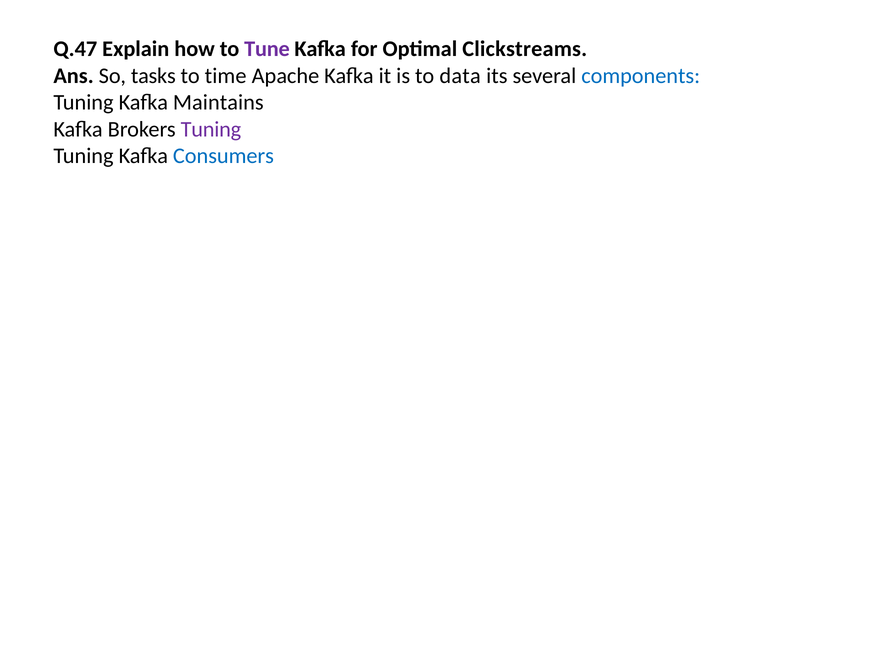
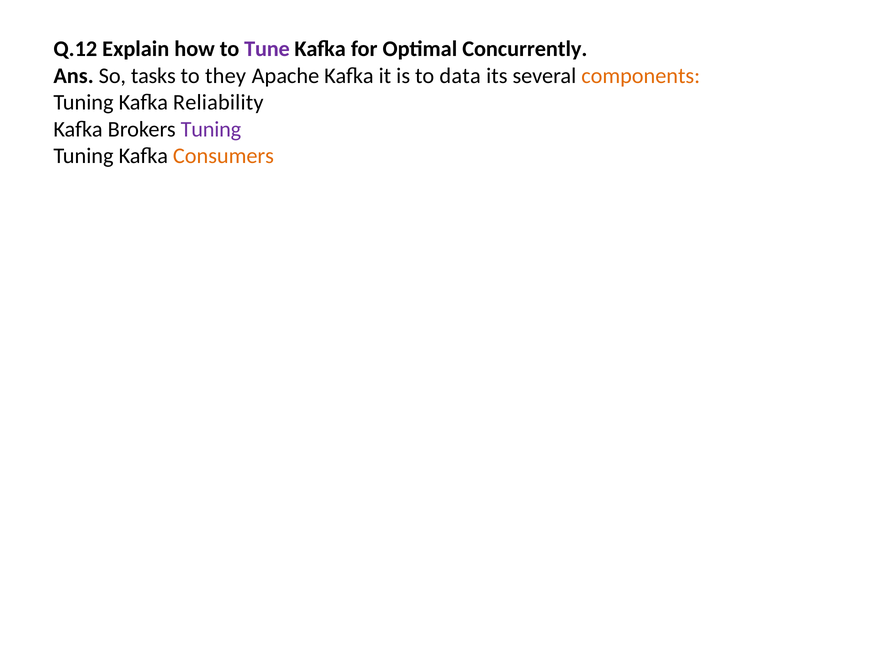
Q.47: Q.47 -> Q.12
Clickstreams: Clickstreams -> Concurrently
time: time -> they
components colour: blue -> orange
Maintains: Maintains -> Reliability
Consumers colour: blue -> orange
